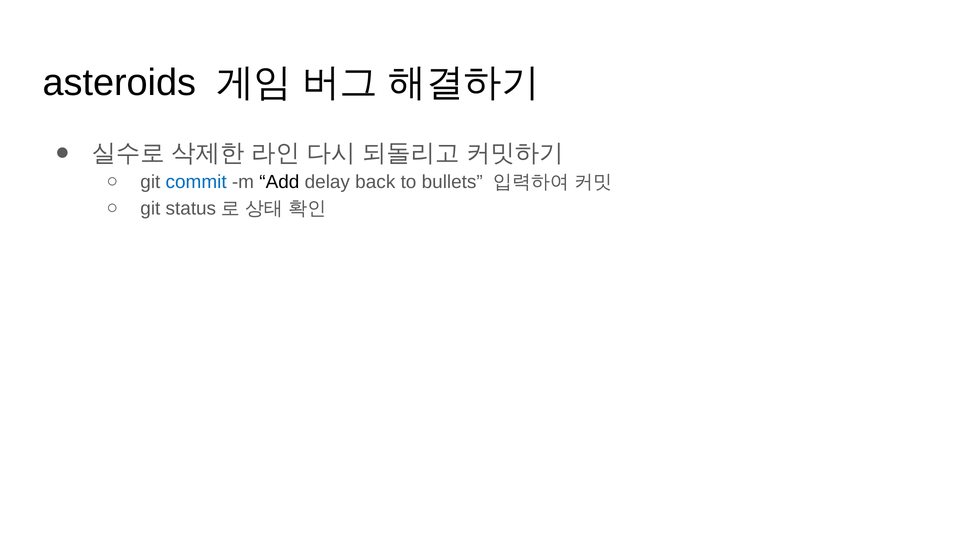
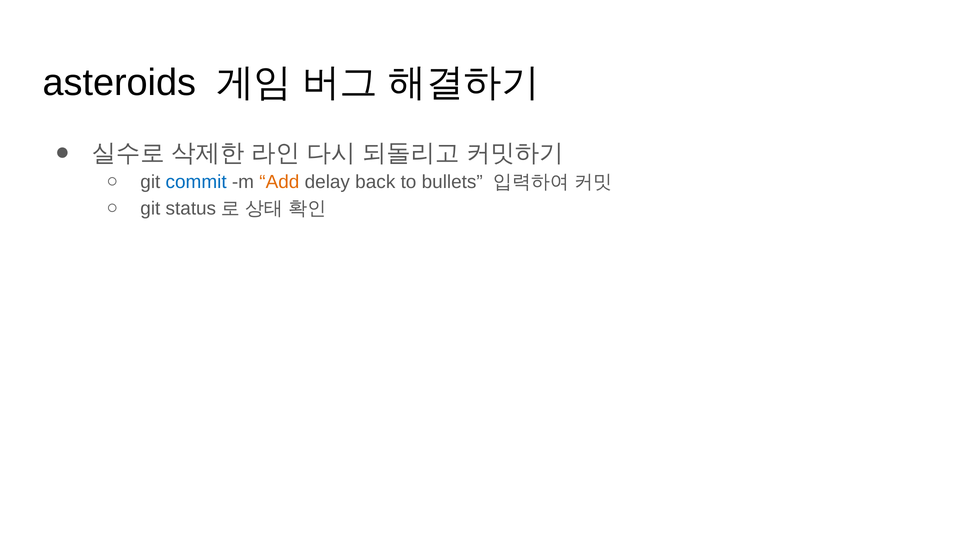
Add colour: black -> orange
